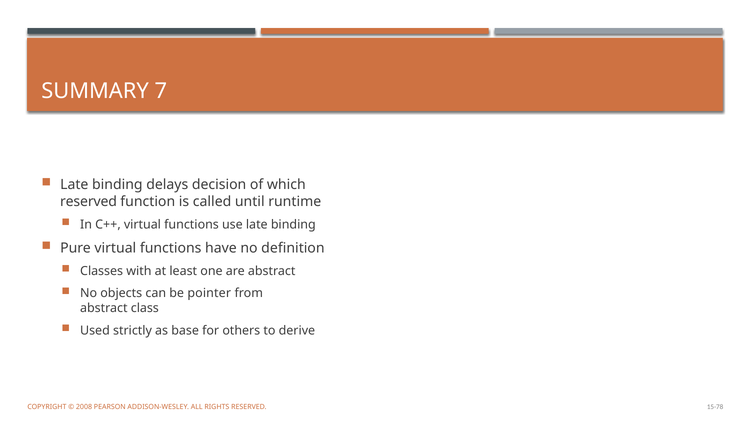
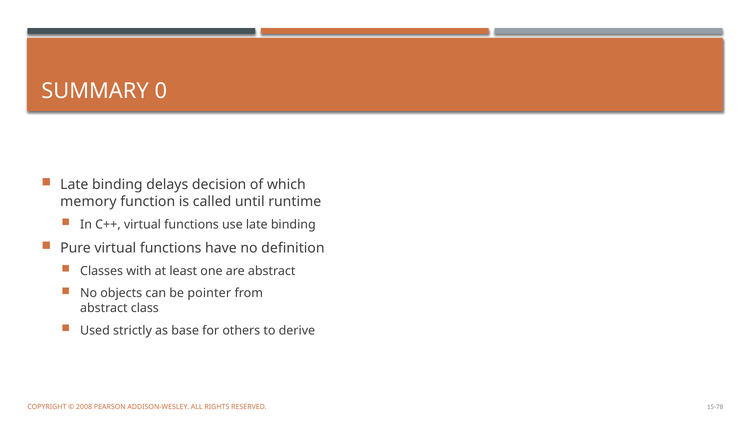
7: 7 -> 0
reserved at (89, 201): reserved -> memory
